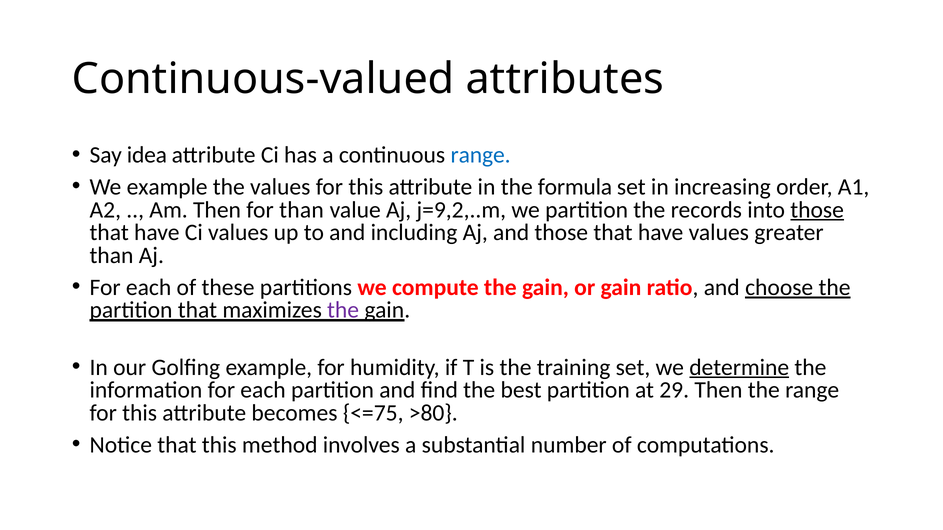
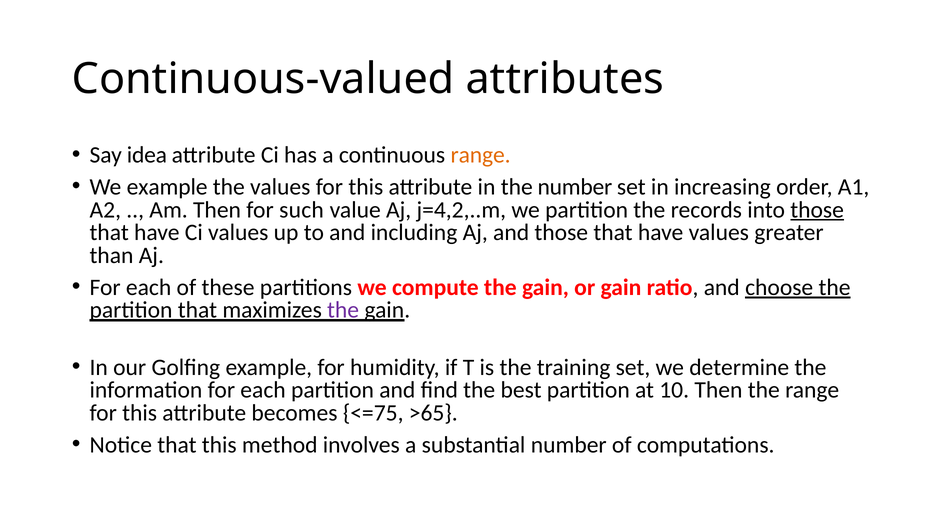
range at (481, 155) colour: blue -> orange
the formula: formula -> number
for than: than -> such
j=9,2,..m: j=9,2,..m -> j=4,2,..m
determine underline: present -> none
29: 29 -> 10
>80: >80 -> >65
